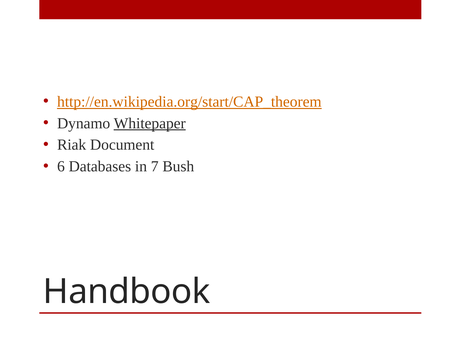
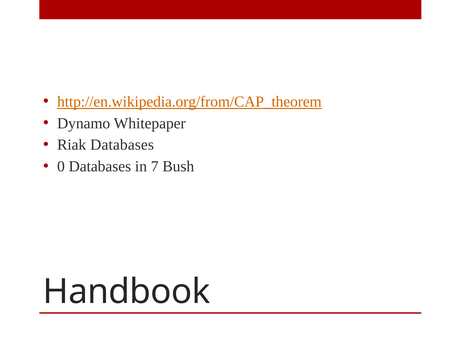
http://en.wikipedia.org/start/CAP_theorem: http://en.wikipedia.org/start/CAP_theorem -> http://en.wikipedia.org/from/CAP_theorem
Whitepaper underline: present -> none
Riak Document: Document -> Databases
6: 6 -> 0
